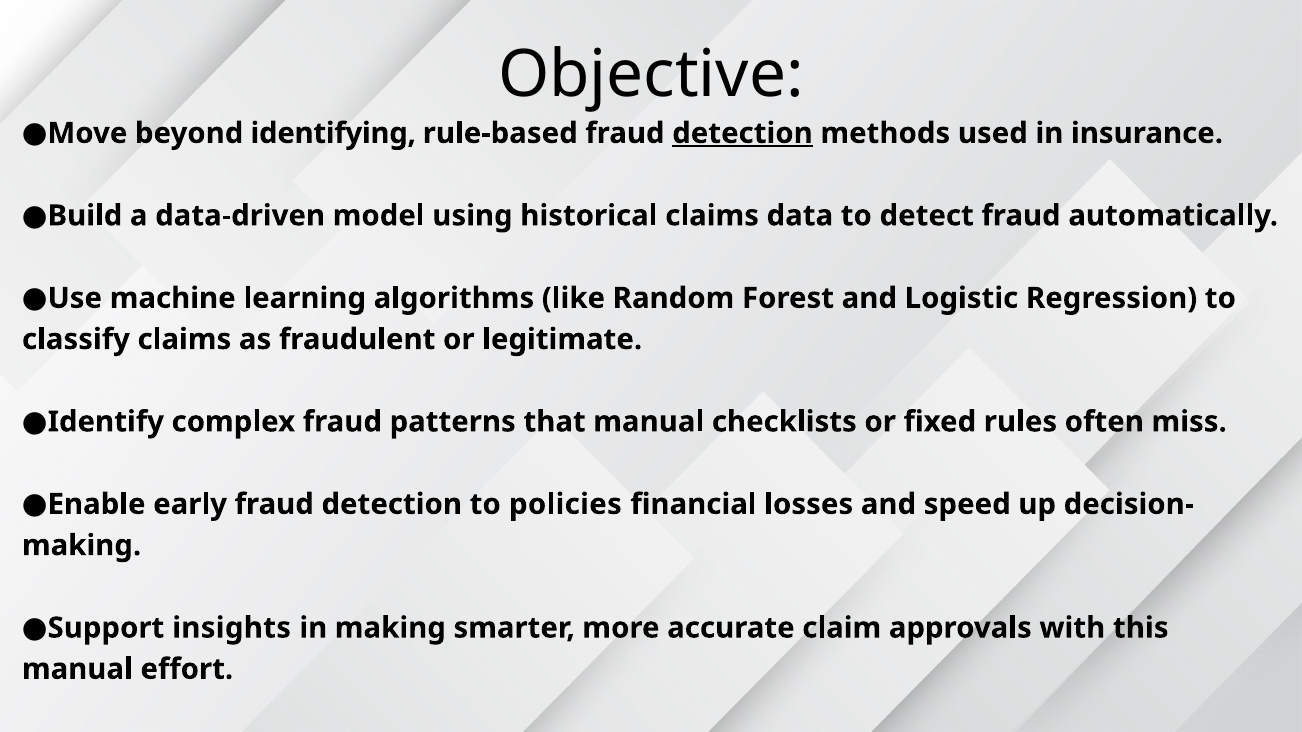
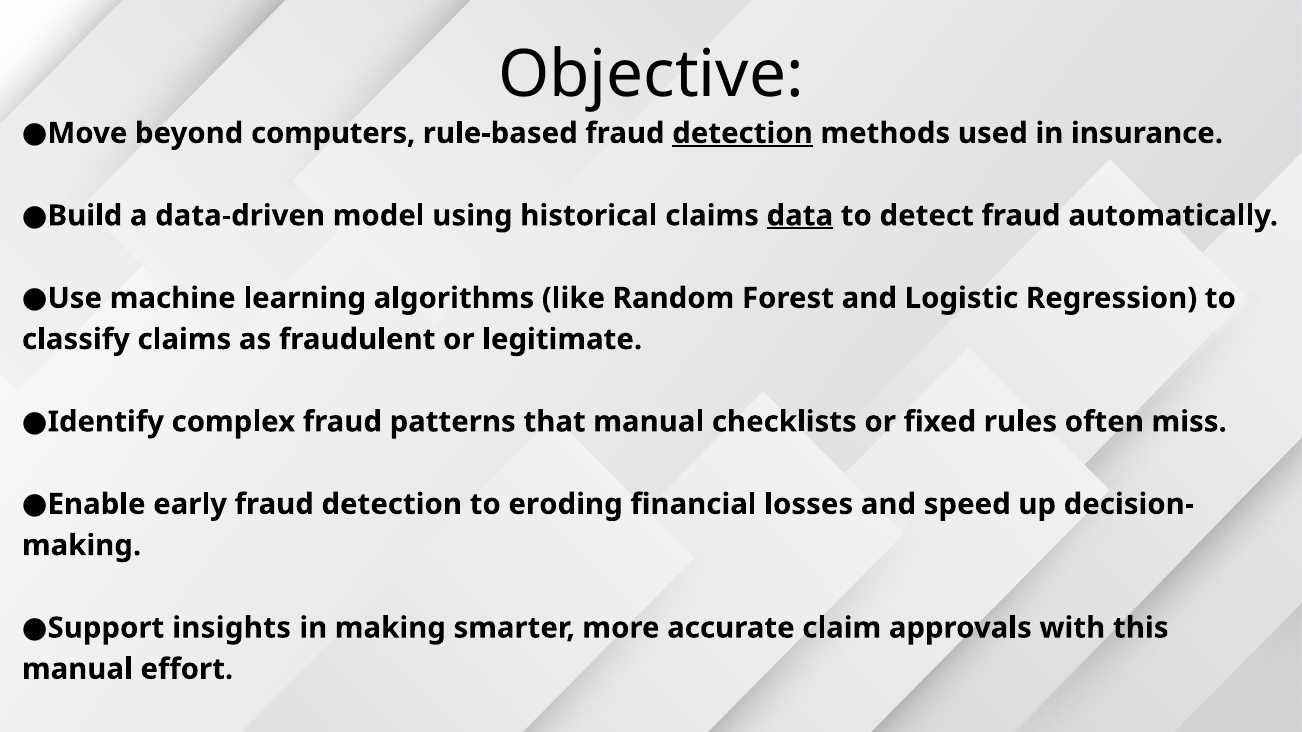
identifying: identifying -> computers
data underline: none -> present
policies: policies -> eroding
